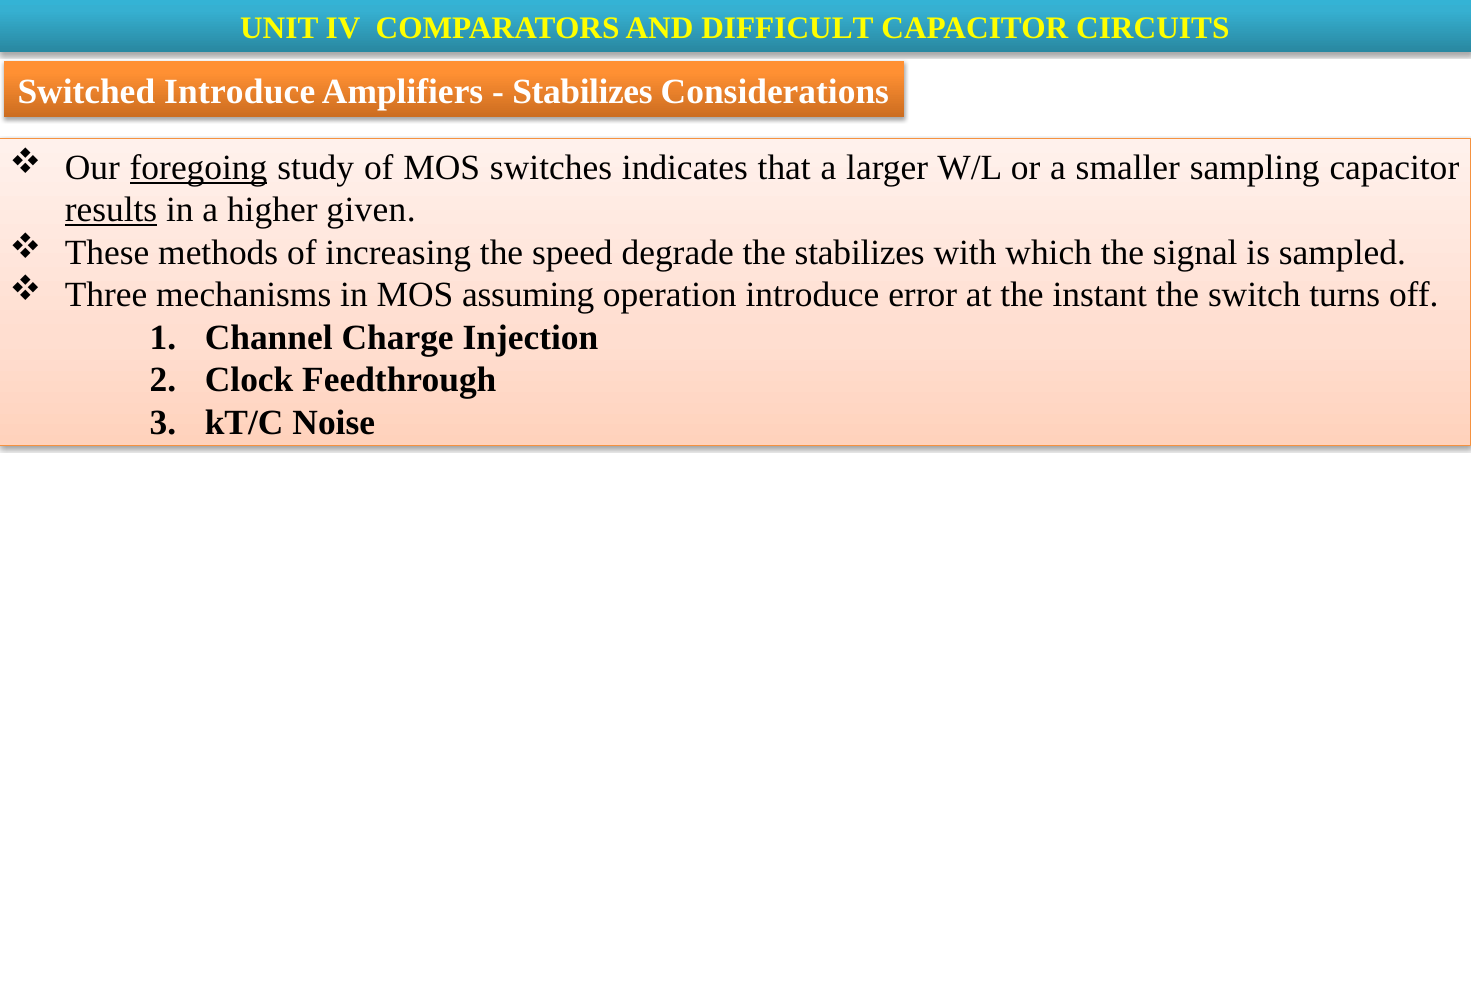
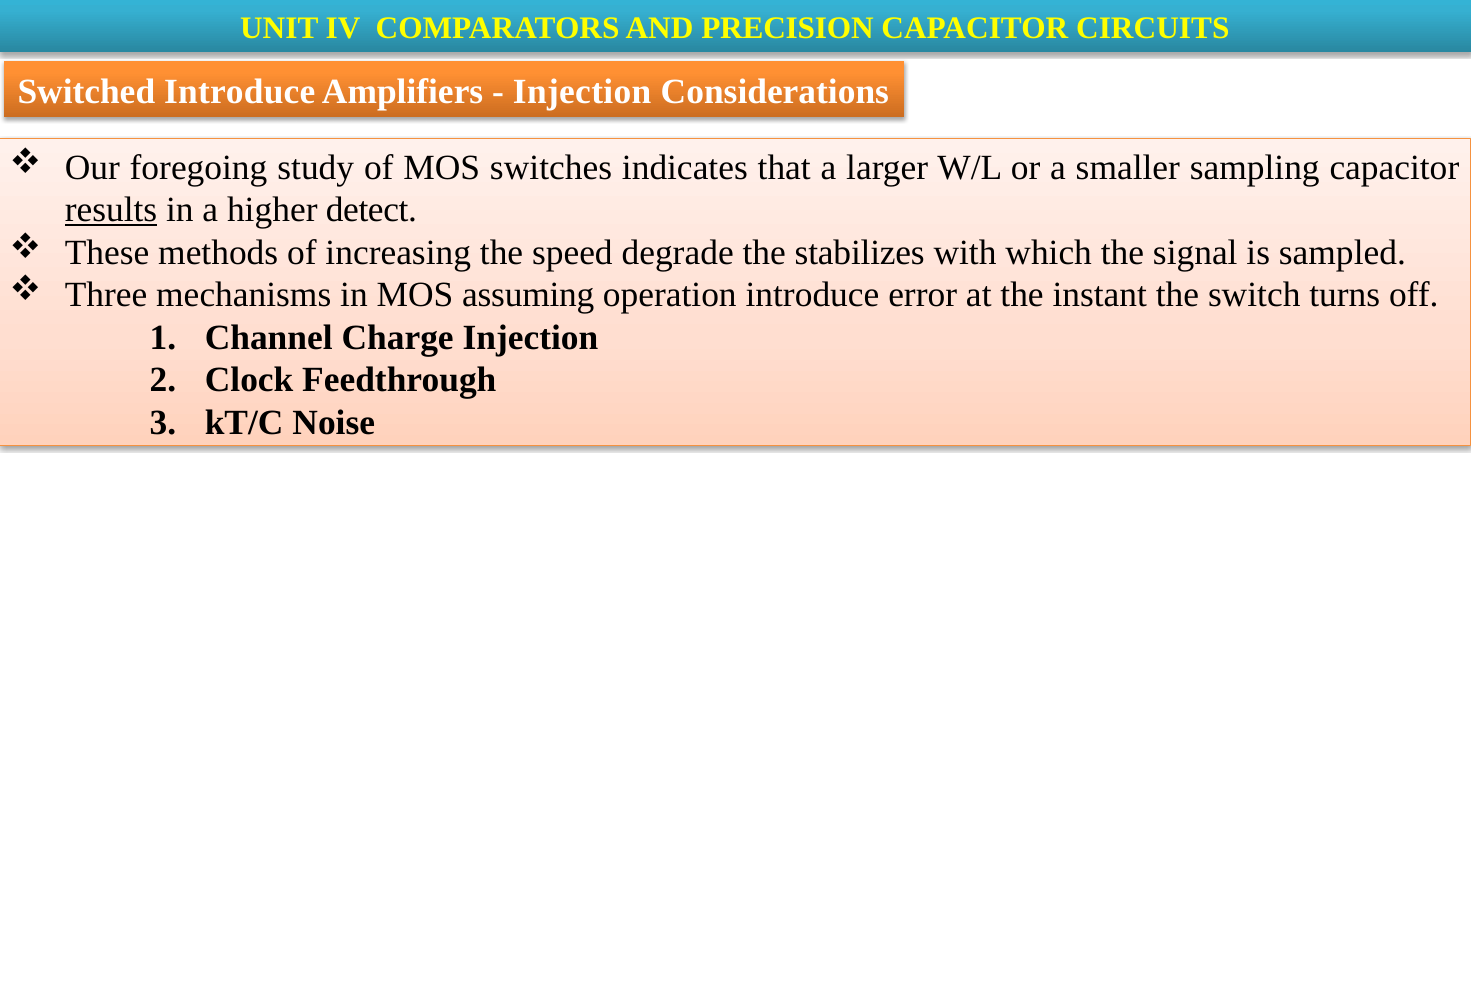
DIFFICULT: DIFFICULT -> PRECISION
Stabilizes at (582, 91): Stabilizes -> Injection
foregoing underline: present -> none
given: given -> detect
